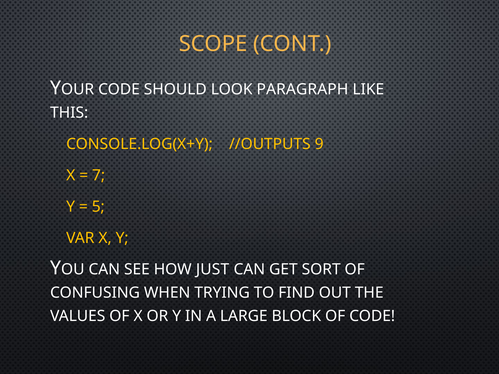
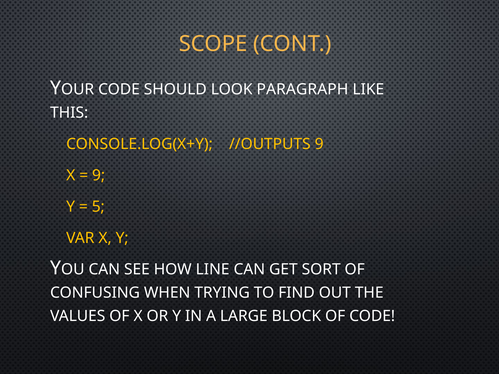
7 at (99, 175): 7 -> 9
JUST: JUST -> LINE
